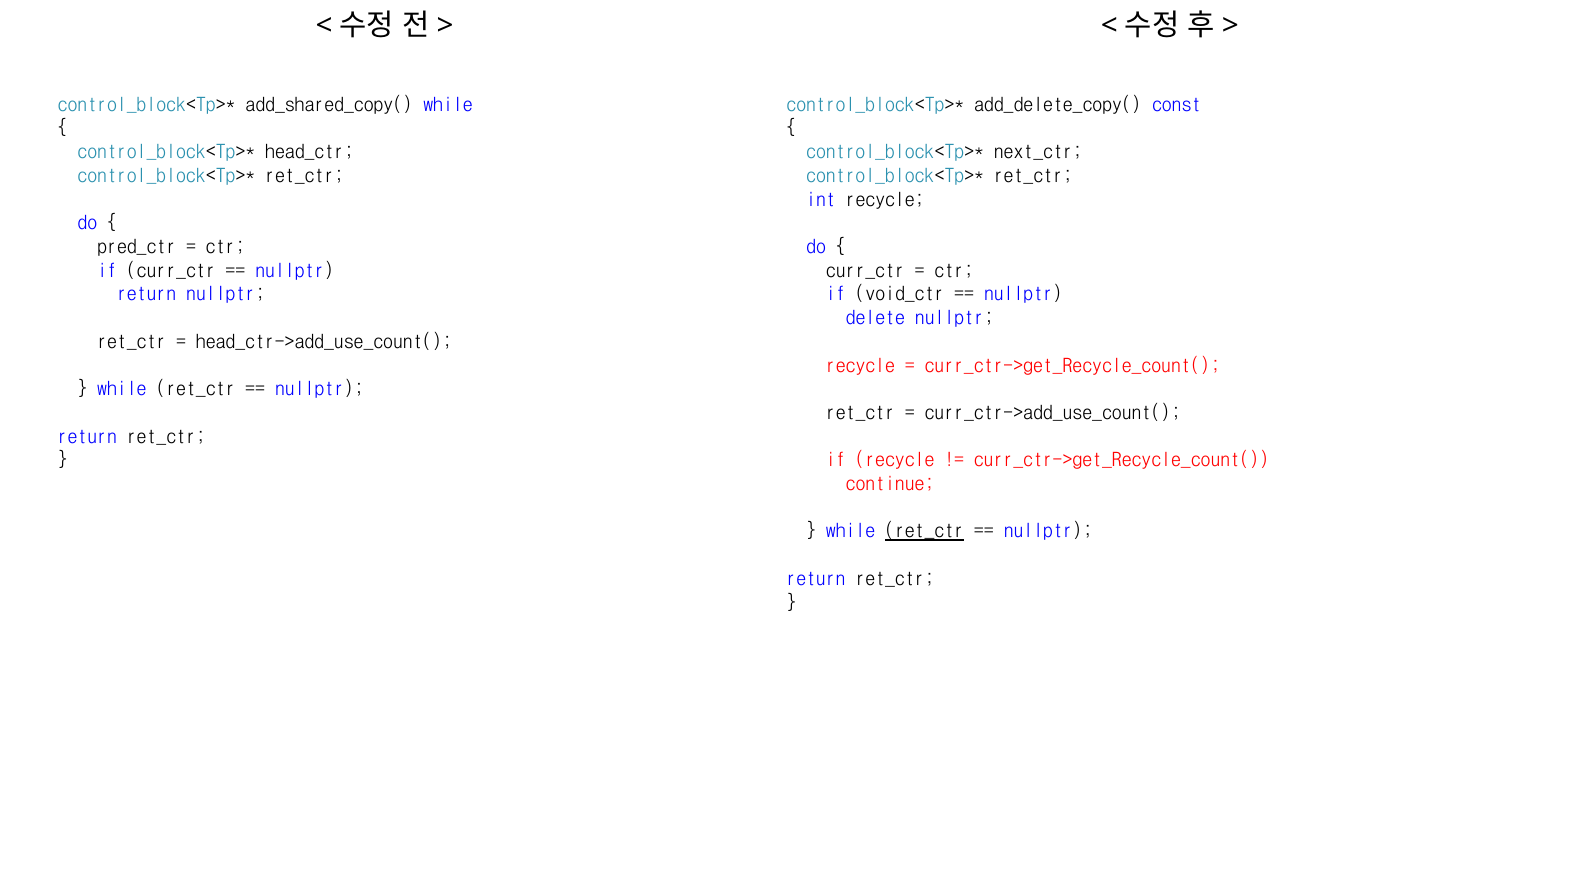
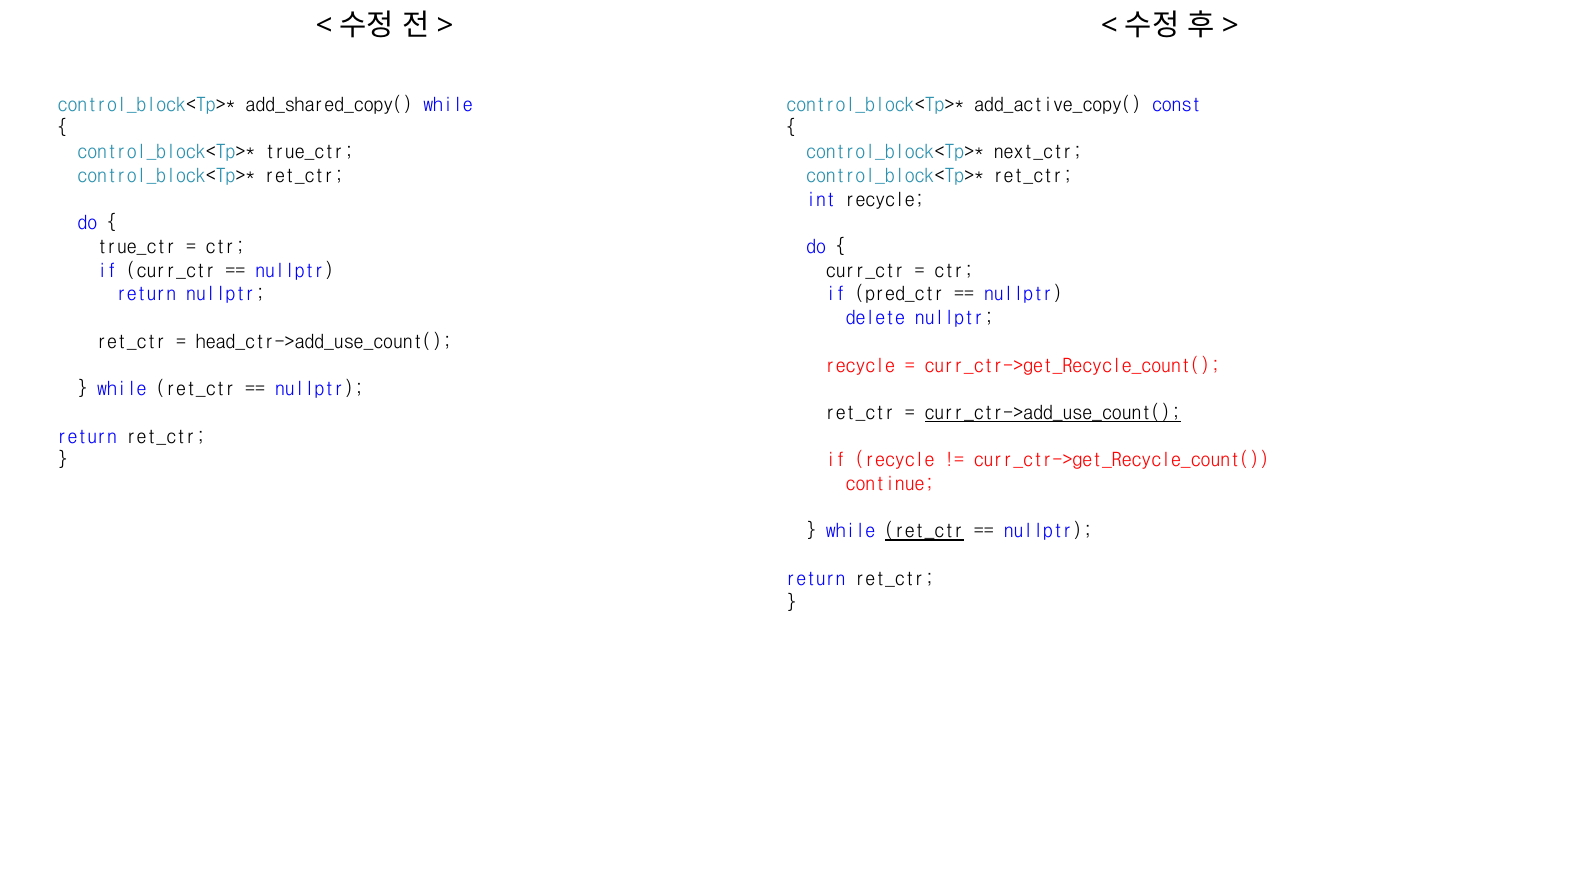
add_delete_copy(: add_delete_copy( -> add_active_copy(
head_ctr at (310, 152): head_ctr -> true_ctr
pred_ctr at (137, 247): pred_ctr -> true_ctr
void_ctr: void_ctr -> pred_ctr
curr_ctr->add_use_count( underline: none -> present
